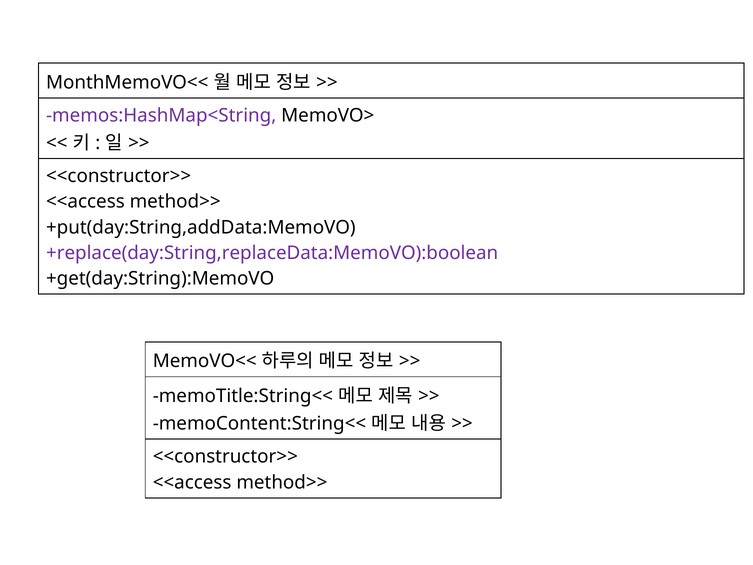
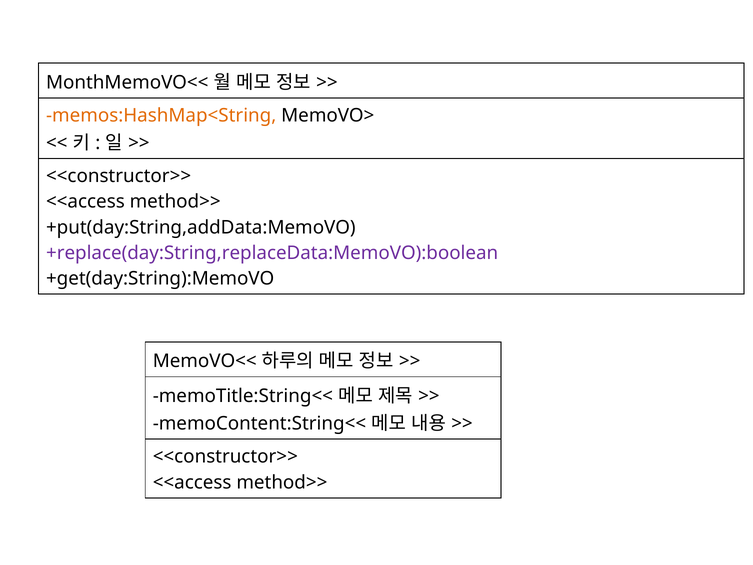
memos:HashMap<String colour: purple -> orange
